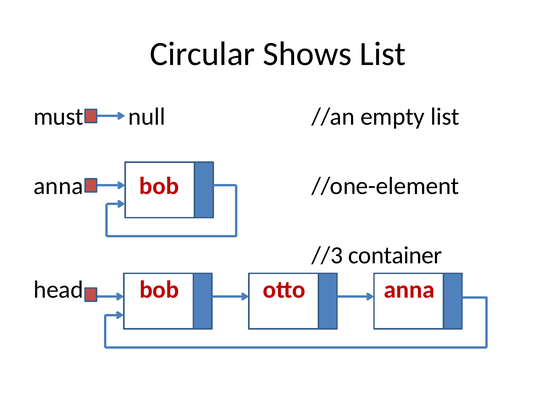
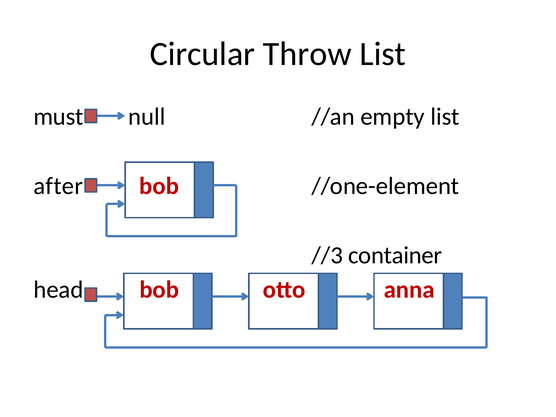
Shows: Shows -> Throw
anna at (58, 186): anna -> after
